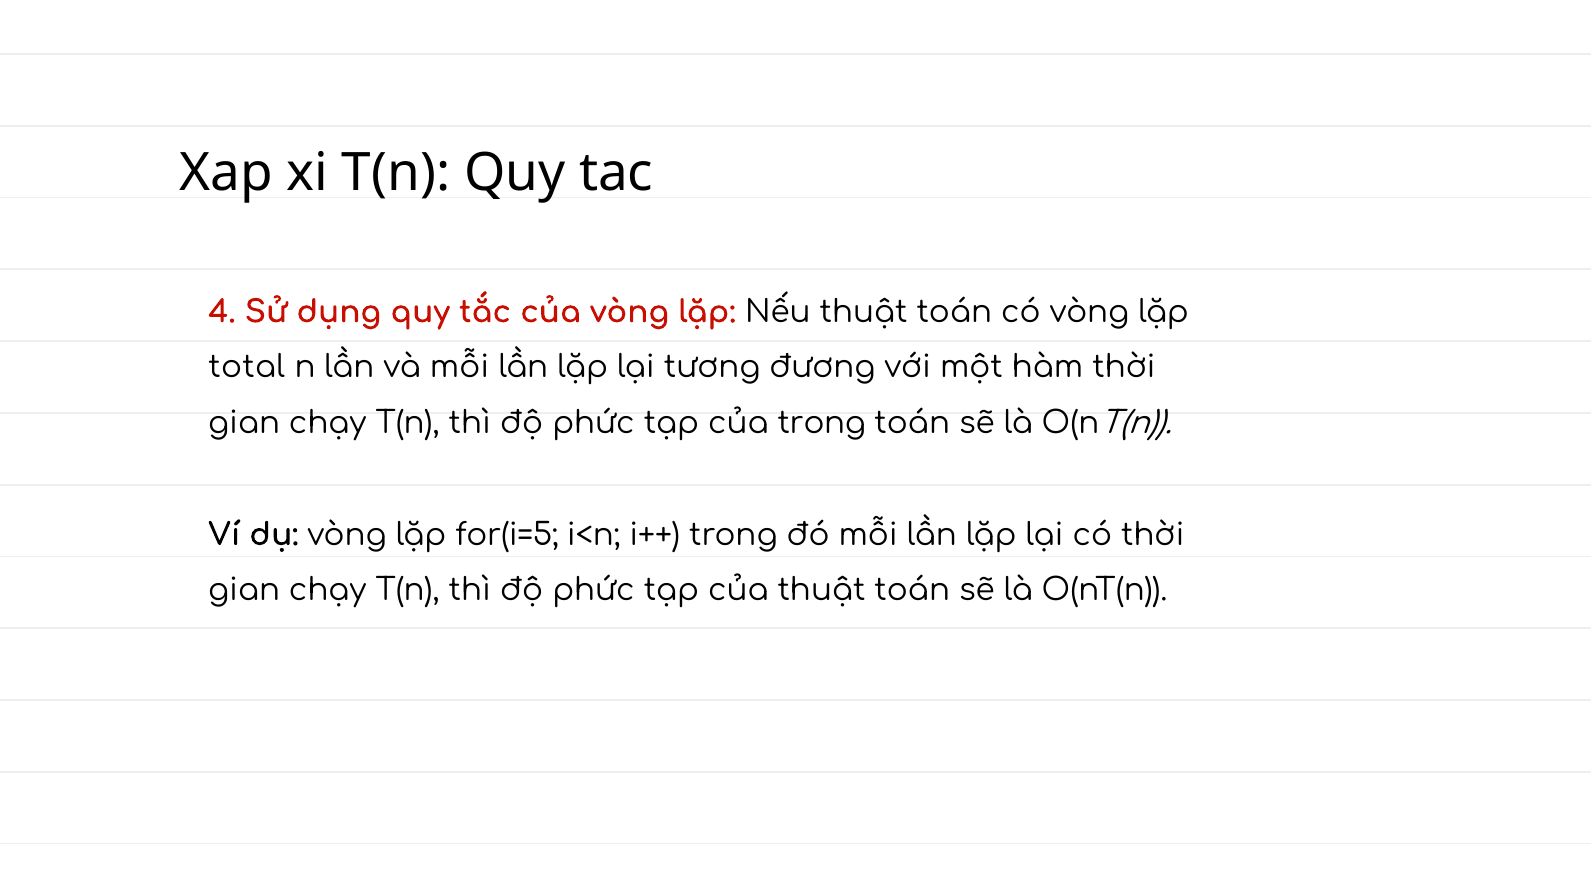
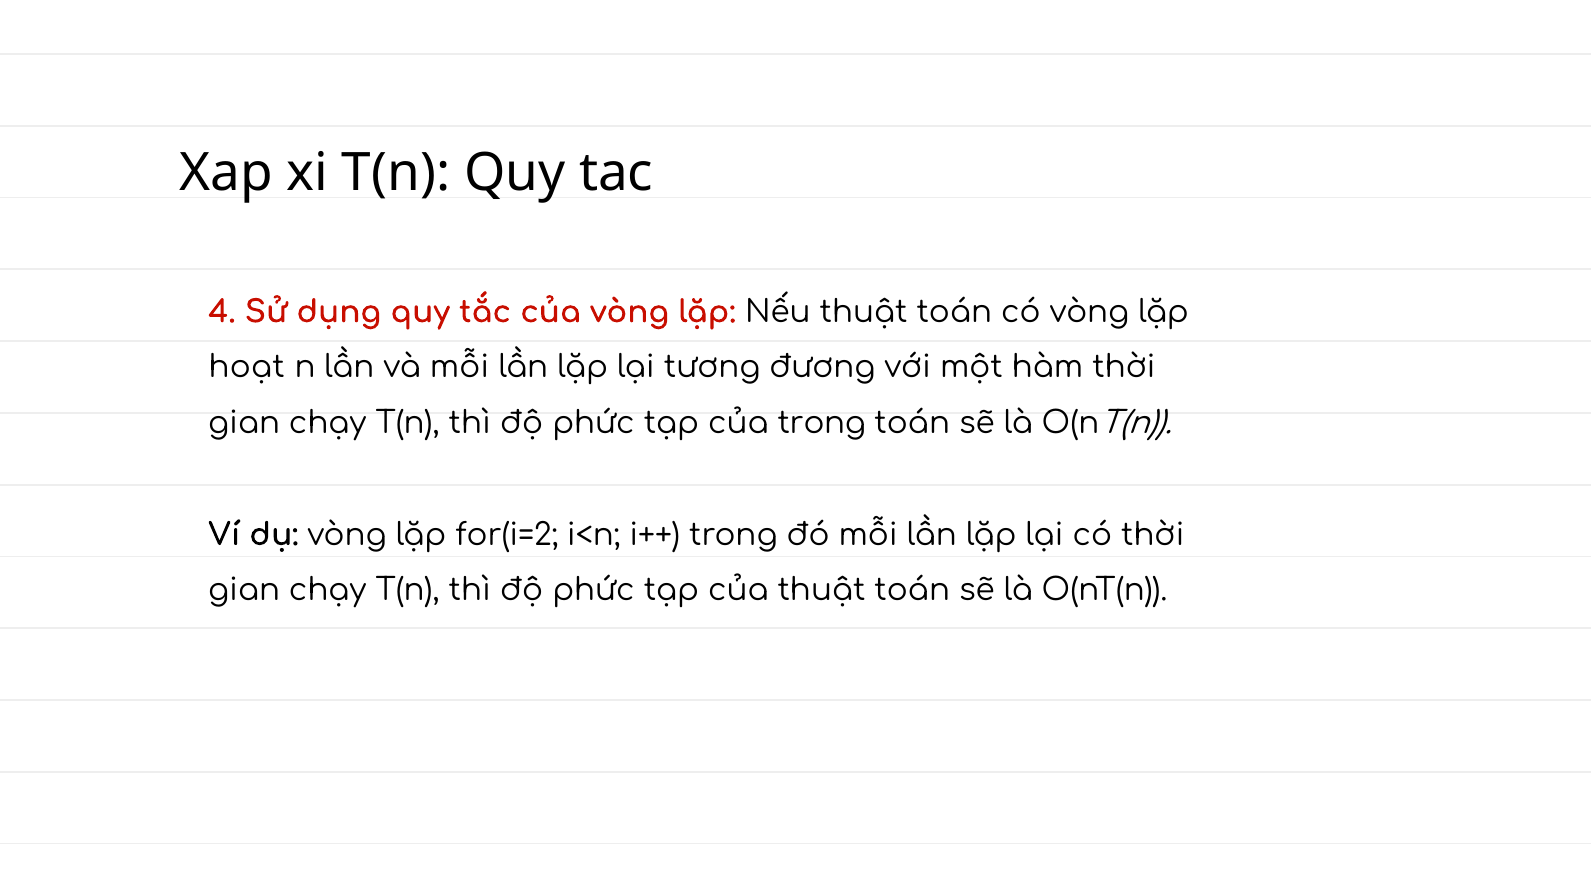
total: total -> hoạt
for(i=5: for(i=5 -> for(i=2
